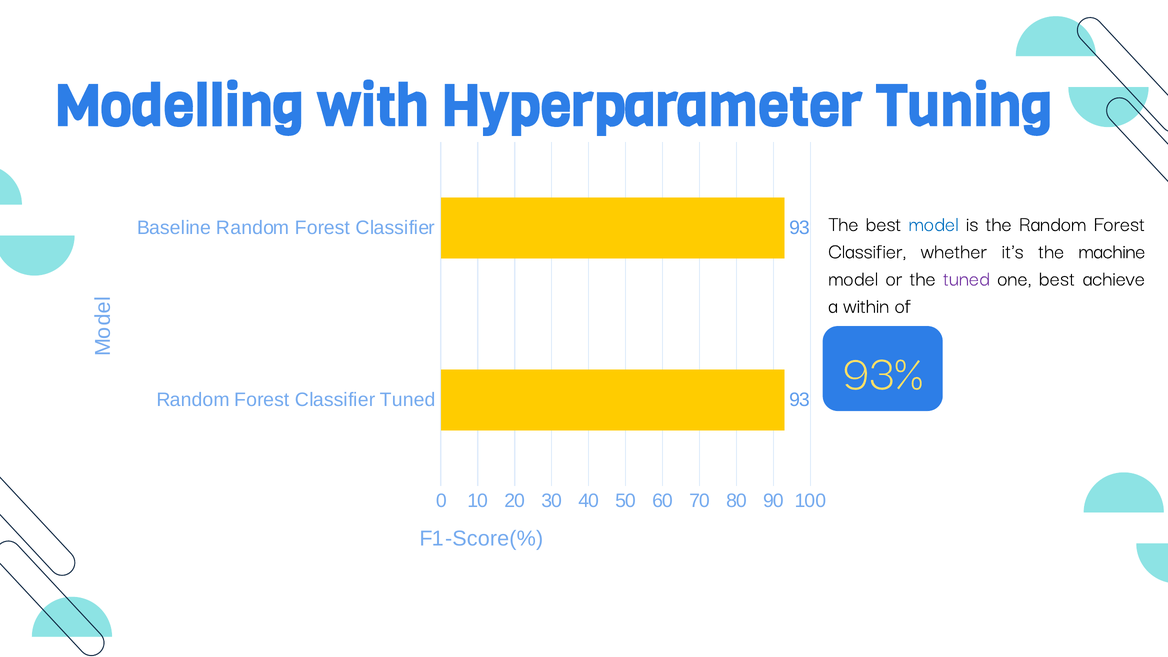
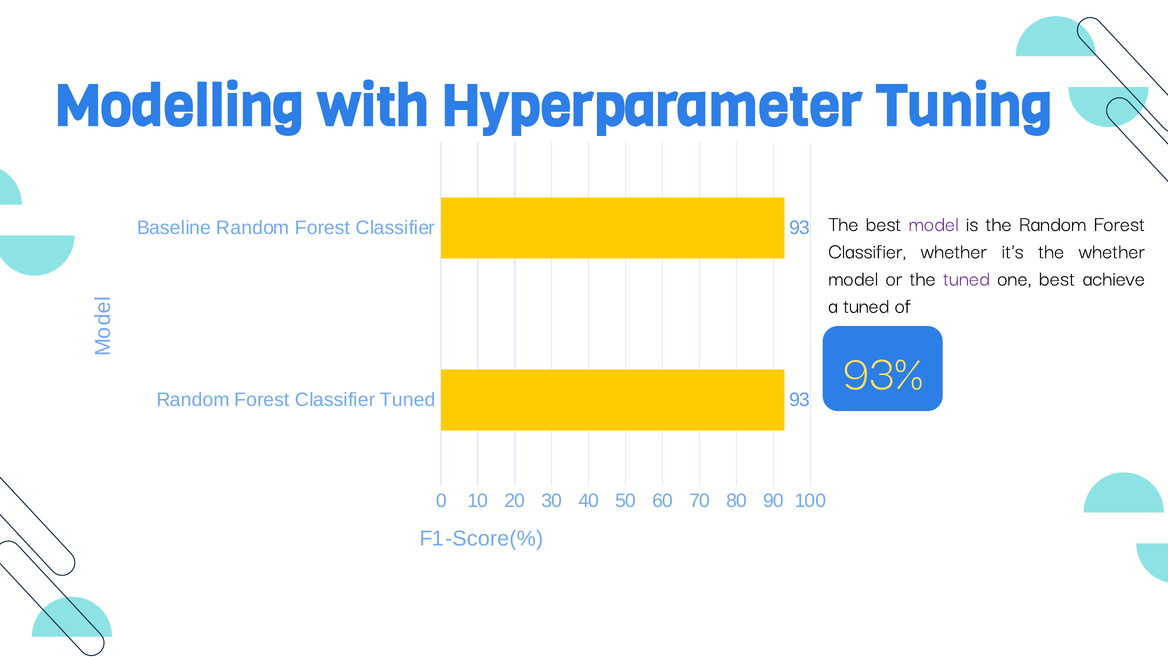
model at (934, 223) colour: blue -> purple
the machine: machine -> whether
a within: within -> tuned
